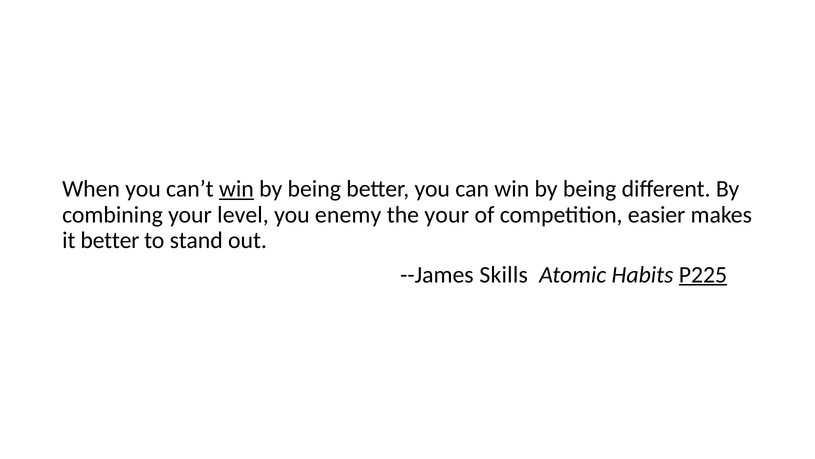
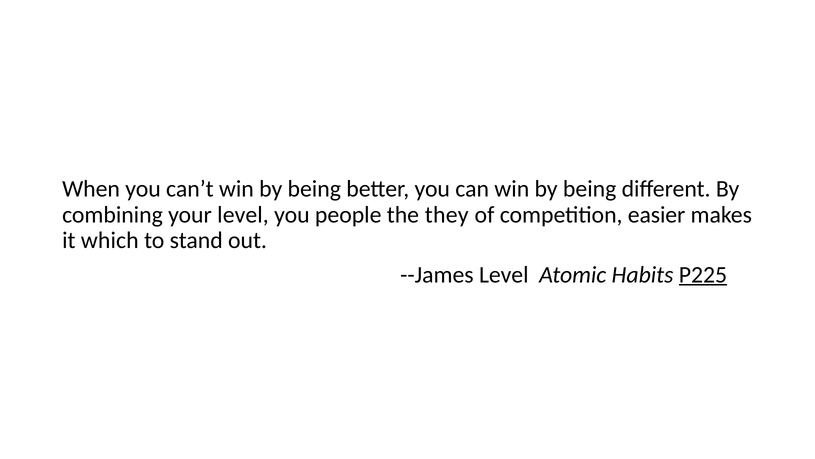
win at (236, 189) underline: present -> none
enemy: enemy -> people
the your: your -> they
it better: better -> which
--James Skills: Skills -> Level
